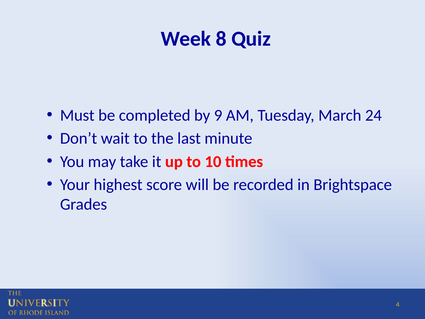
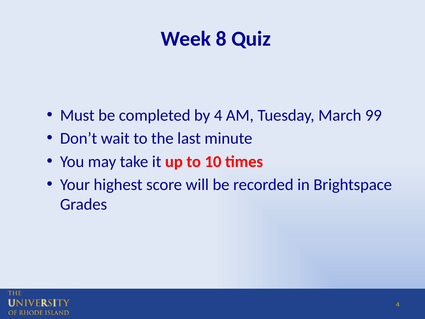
by 9: 9 -> 4
24: 24 -> 99
